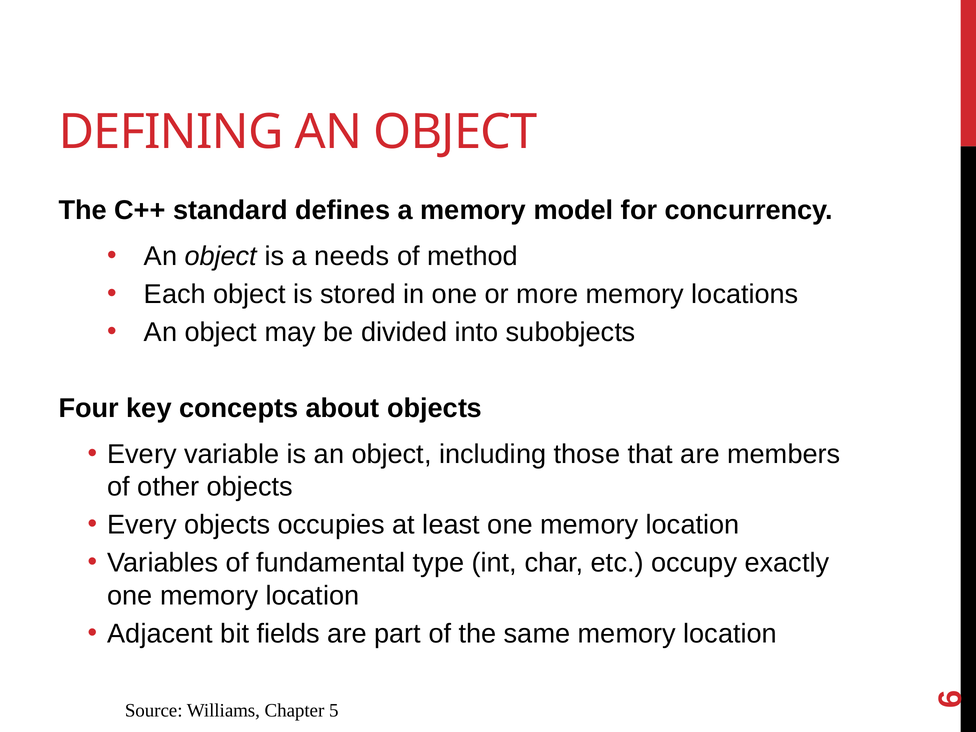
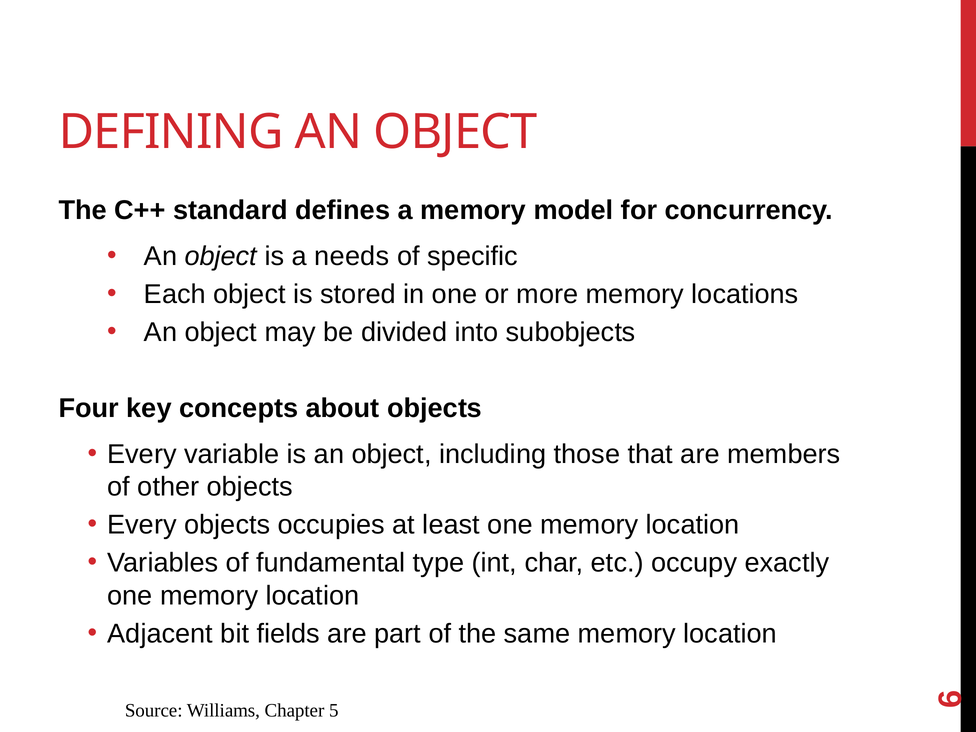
method: method -> specific
